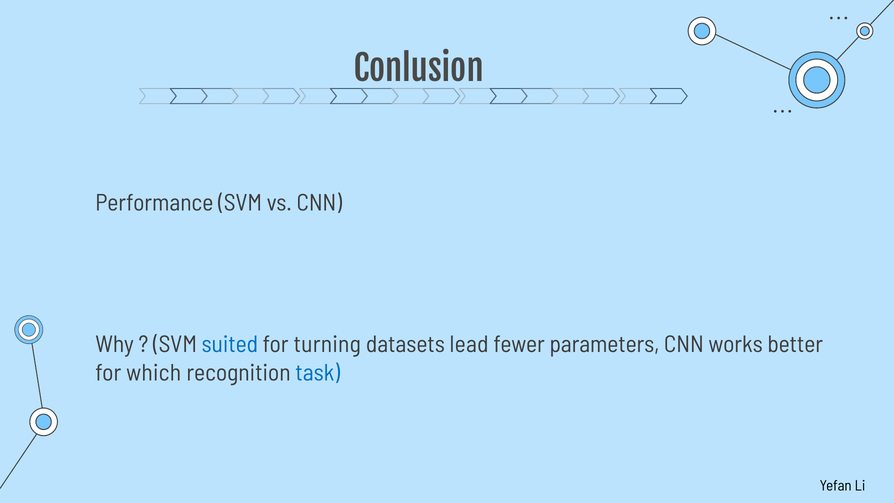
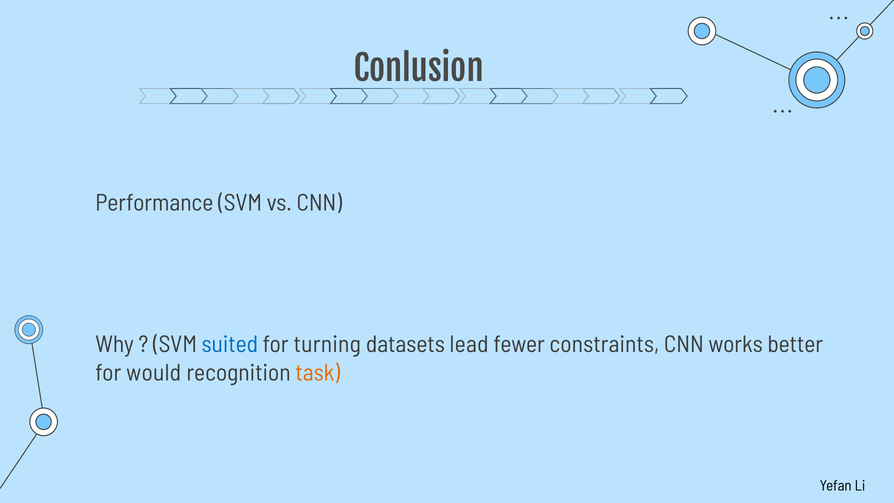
parameters: parameters -> constraints
which: which -> would
task colour: blue -> orange
